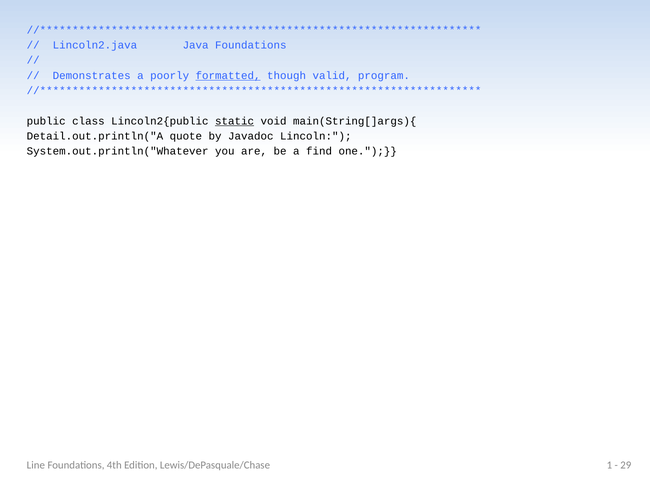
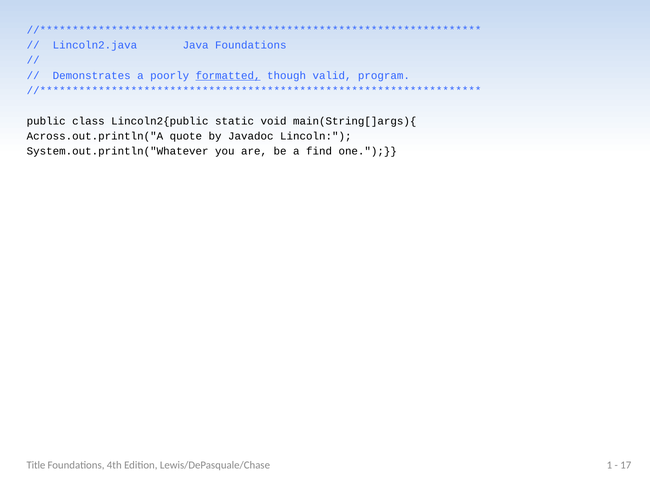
static underline: present -> none
Detail.out.println("A: Detail.out.println("A -> Across.out.println("A
Line: Line -> Title
29: 29 -> 17
